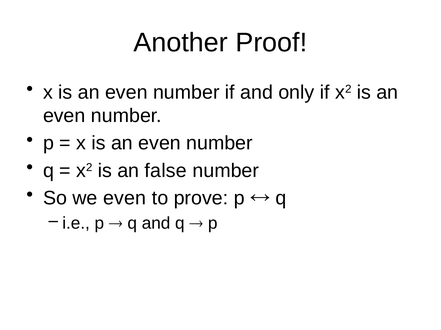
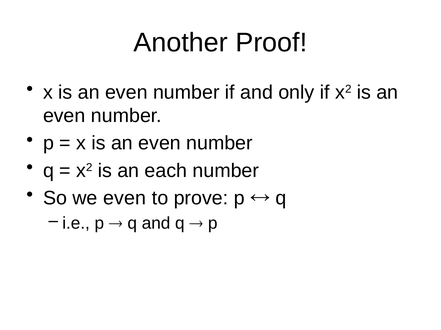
false: false -> each
